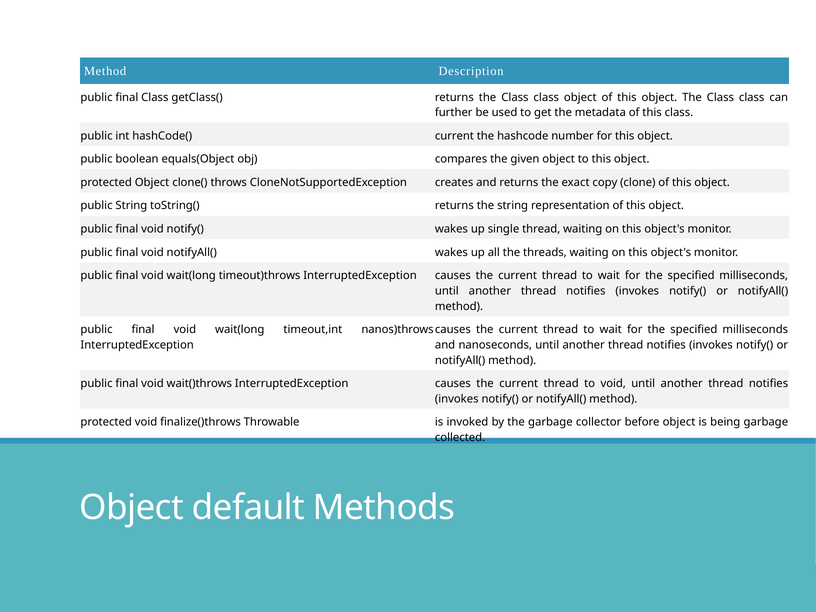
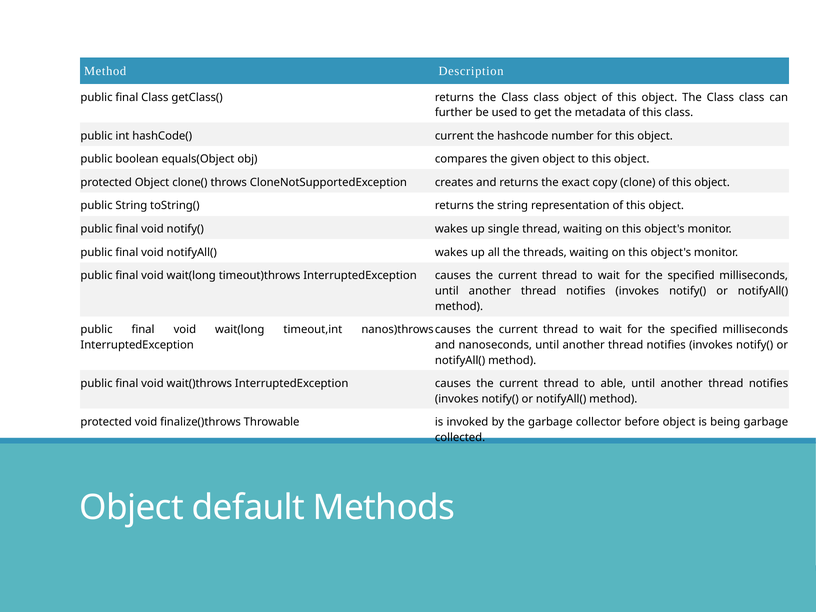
to void: void -> able
